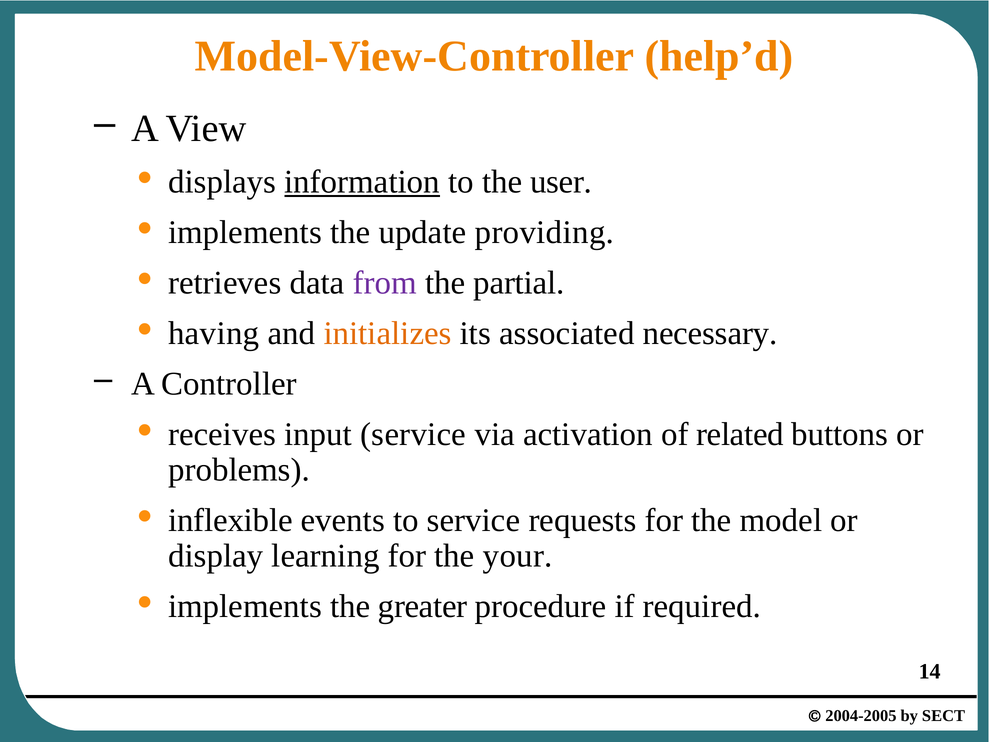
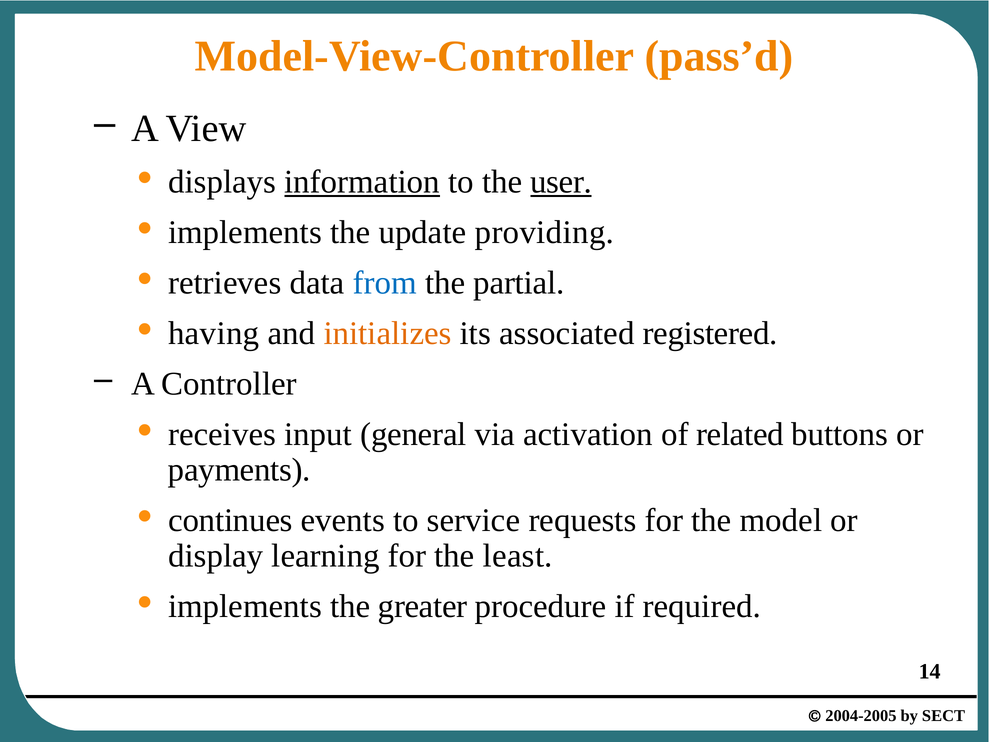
help’d: help’d -> pass’d
user underline: none -> present
from colour: purple -> blue
necessary: necessary -> registered
input service: service -> general
problems: problems -> payments
inflexible: inflexible -> continues
your: your -> least
